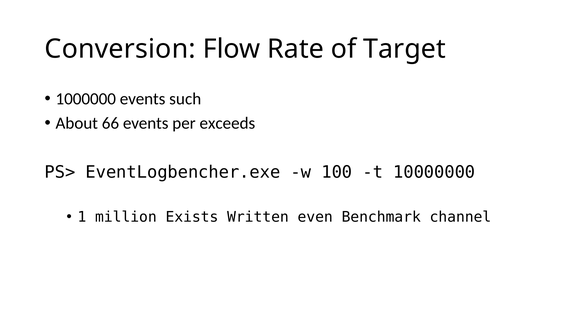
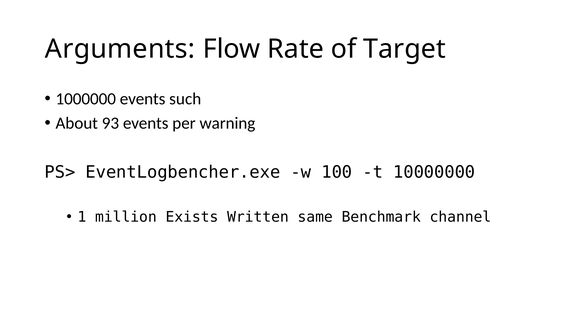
Conversion: Conversion -> Arguments
66: 66 -> 93
exceeds: exceeds -> warning
even: even -> same
